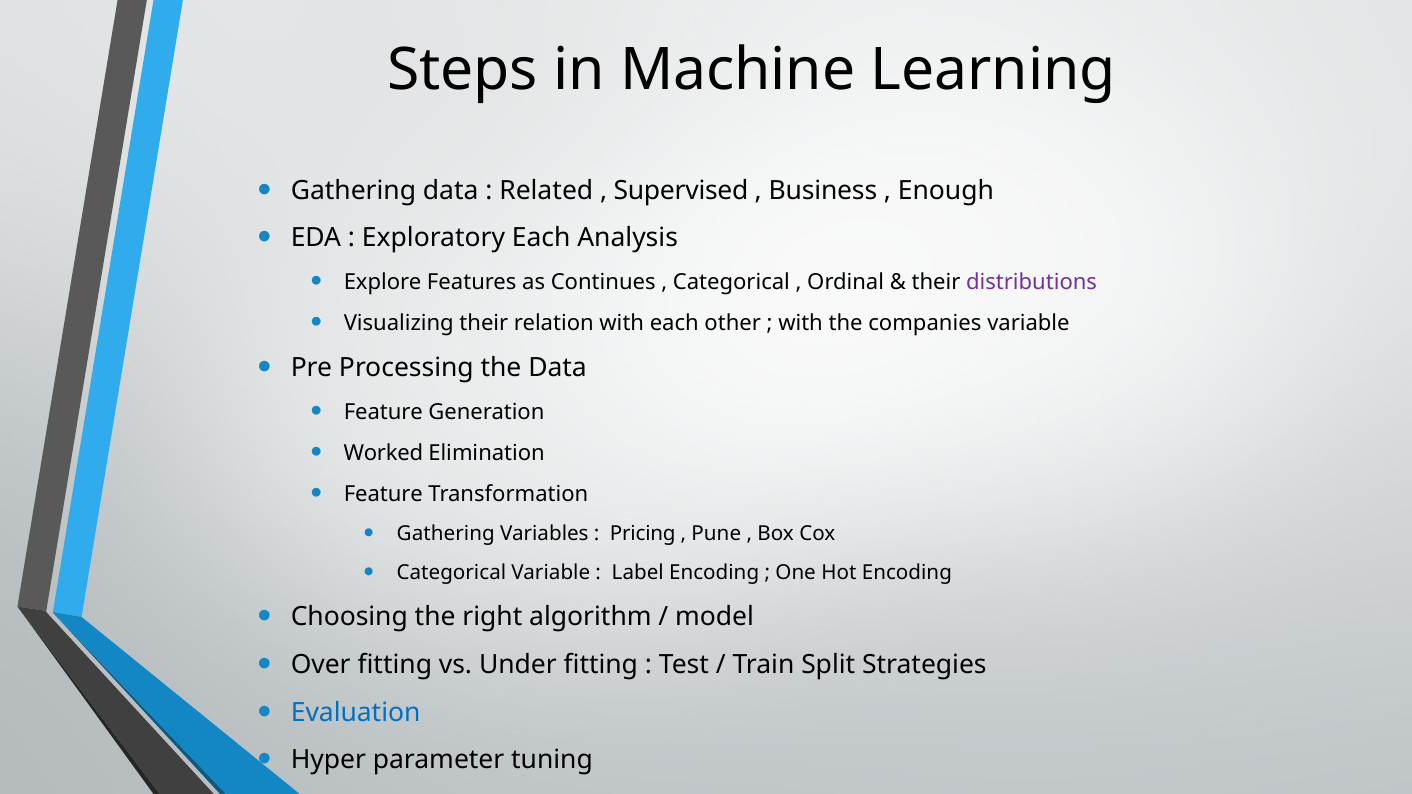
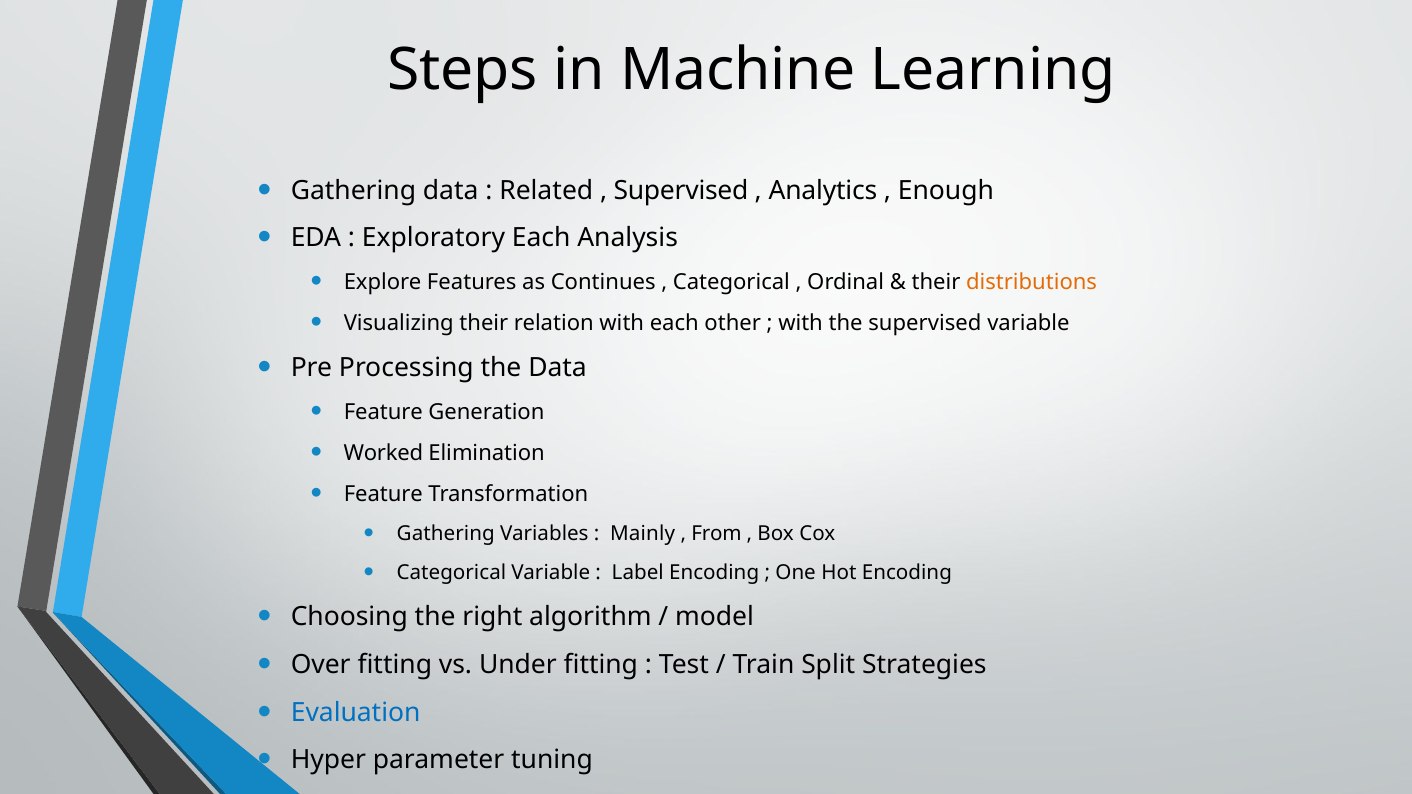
Business: Business -> Analytics
distributions colour: purple -> orange
the companies: companies -> supervised
Pricing: Pricing -> Mainly
Pune: Pune -> From
